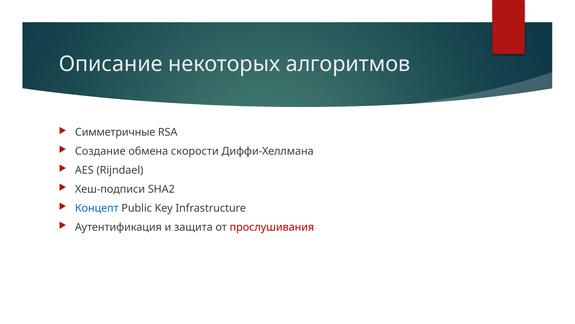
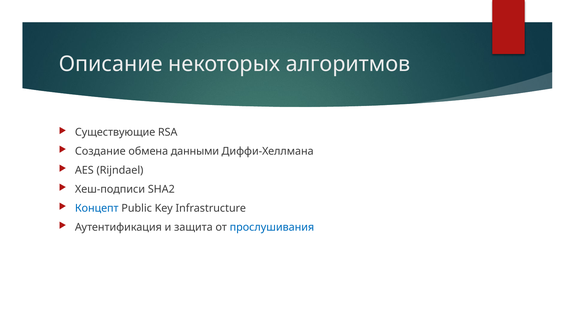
Симметричные: Симметричные -> Существующие
скорости: скорости -> данными
прослушивания colour: red -> blue
